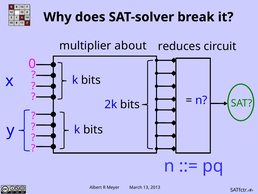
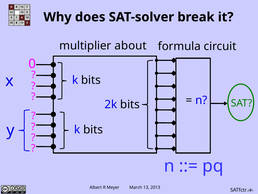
reduces: reduces -> formula
